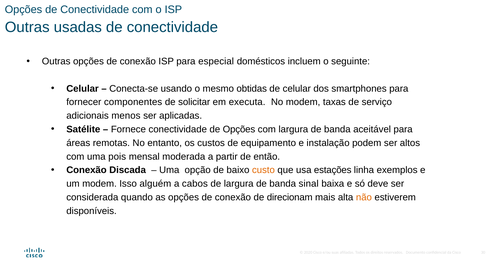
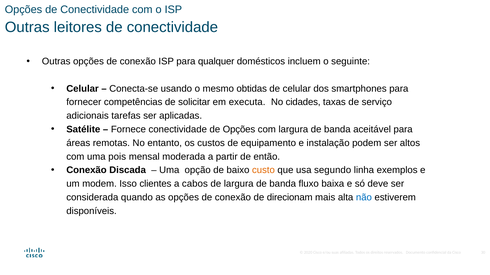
usadas: usadas -> leitores
especial: especial -> qualquer
componentes: componentes -> competências
No modem: modem -> cidades
menos: menos -> tarefas
estações: estações -> segundo
alguém: alguém -> clientes
sinal: sinal -> fluxo
não colour: orange -> blue
